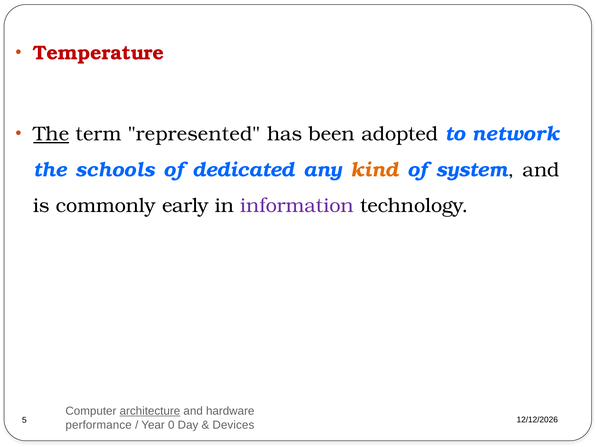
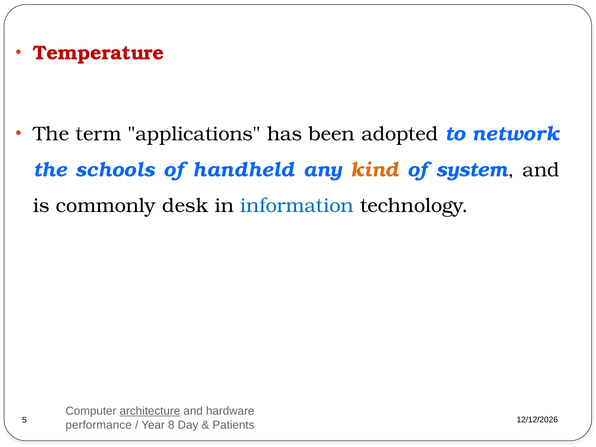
The at (51, 134) underline: present -> none
represented: represented -> applications
dedicated: dedicated -> handheld
early: early -> desk
information colour: purple -> blue
0: 0 -> 8
Devices: Devices -> Patients
